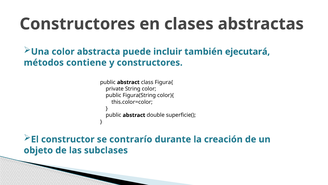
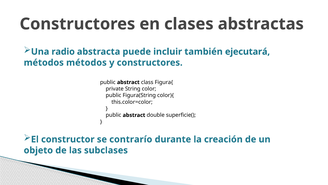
Una color: color -> radio
métodos contiene: contiene -> métodos
